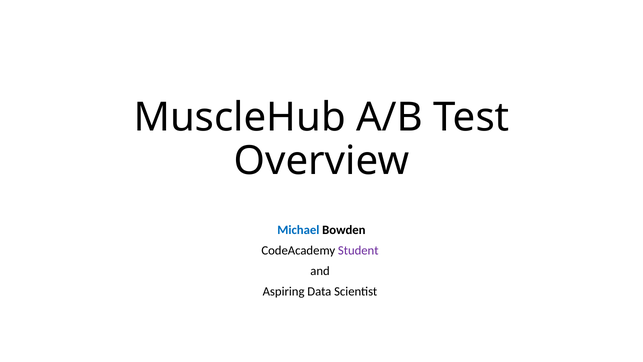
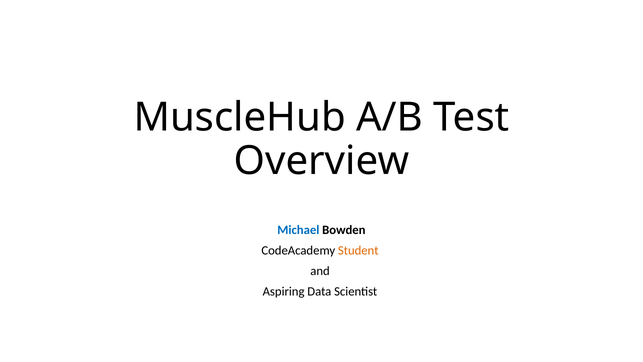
Student colour: purple -> orange
